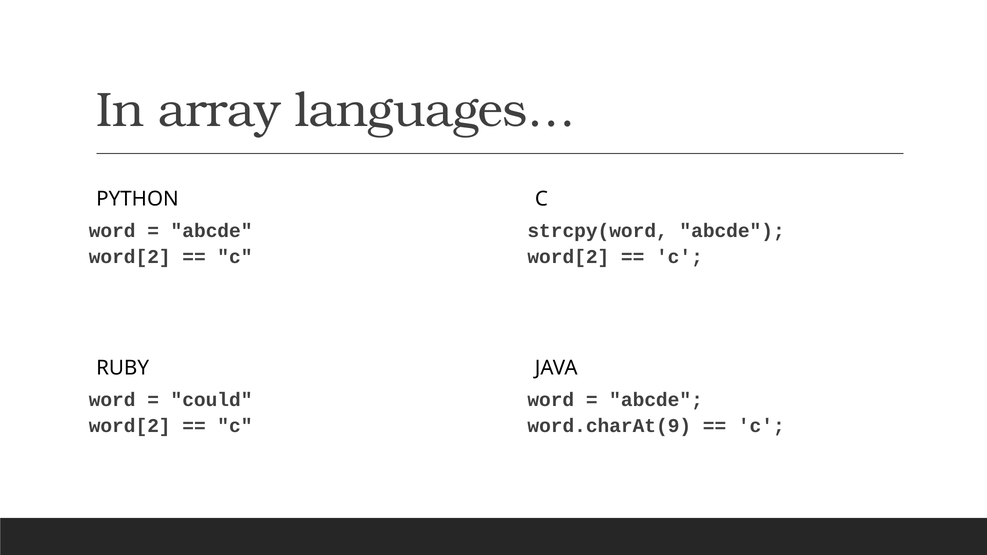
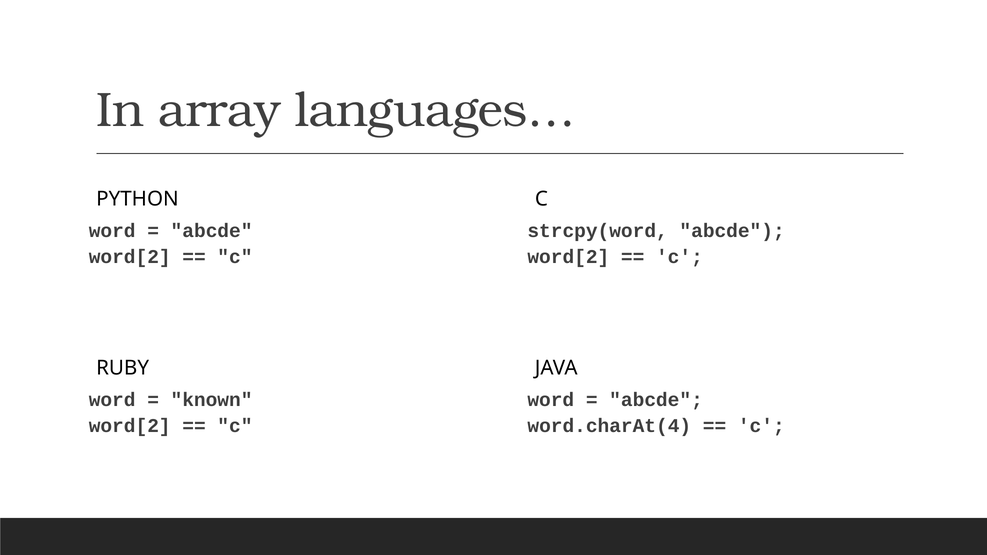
could: could -> known
word.charAt(9: word.charAt(9 -> word.charAt(4
